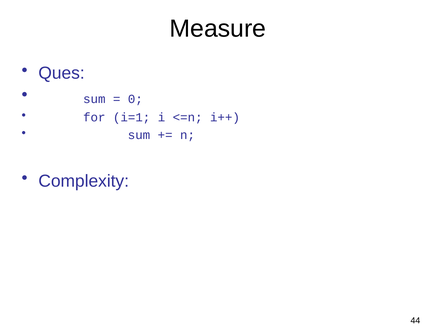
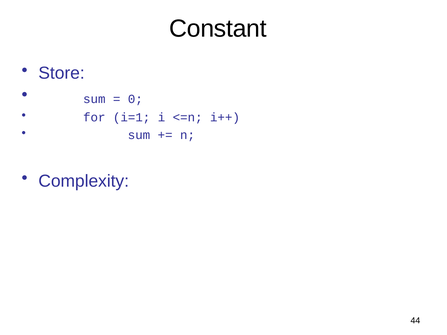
Measure: Measure -> Constant
Ques: Ques -> Store
